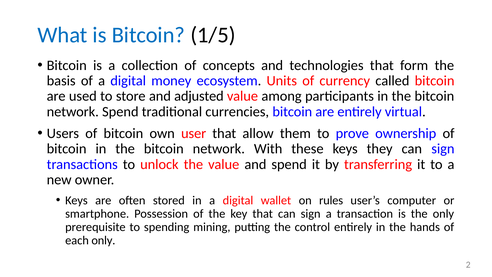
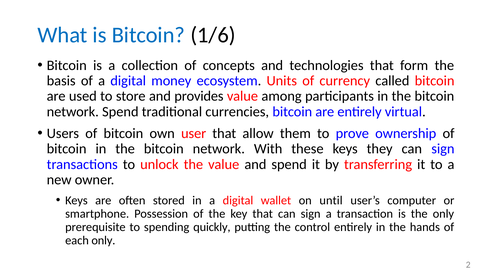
1/5: 1/5 -> 1/6
adjusted: adjusted -> provides
rules: rules -> until
mining: mining -> quickly
